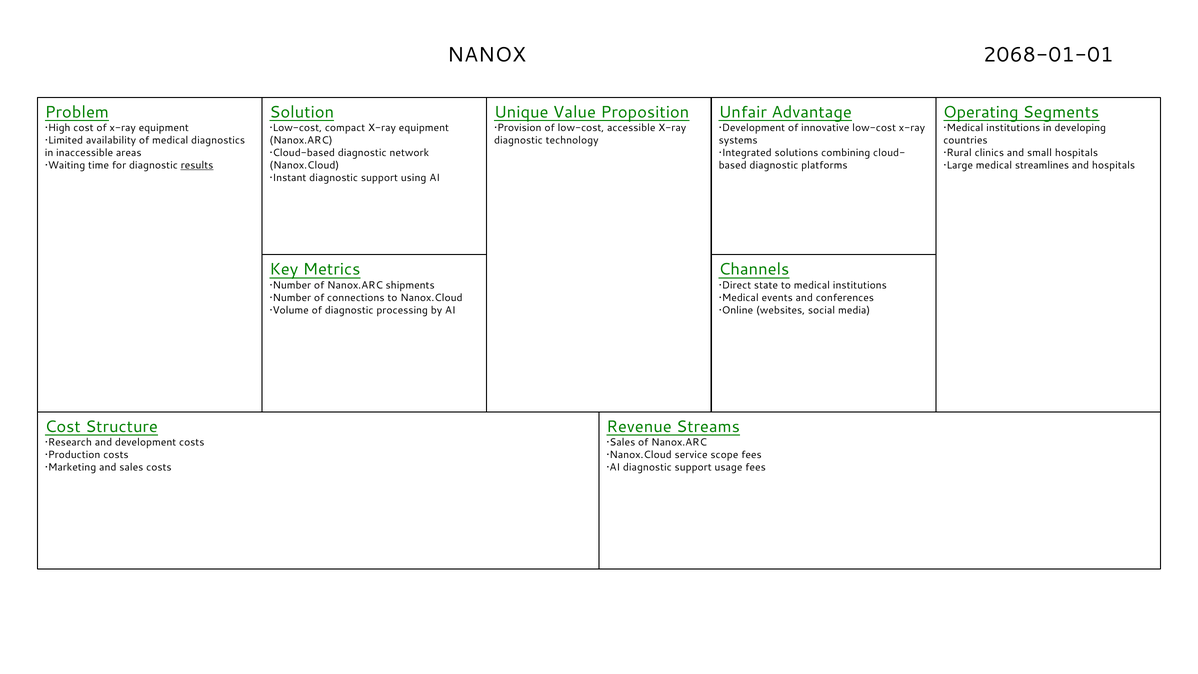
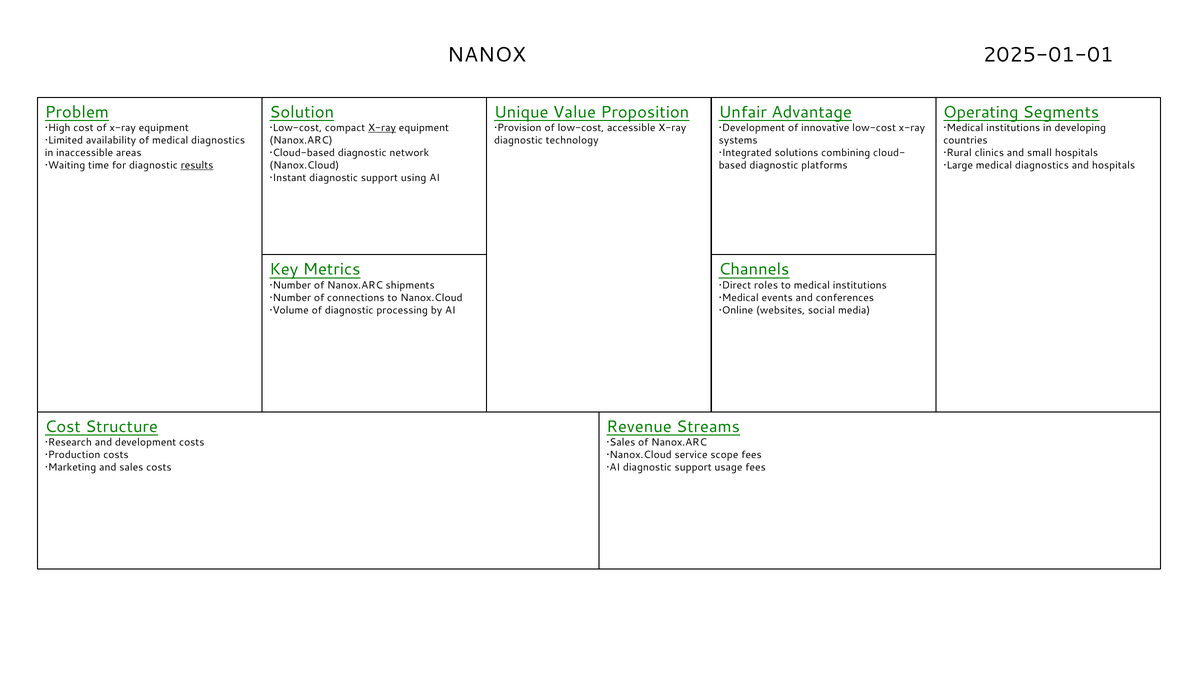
2068-01-01: 2068-01-01 -> 2025-01-01
X-ray at (382, 128) underline: none -> present
Large medical streamlines: streamlines -> diagnostics
state: state -> roles
